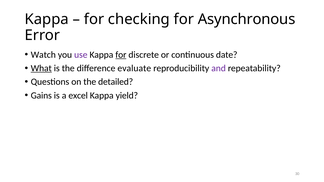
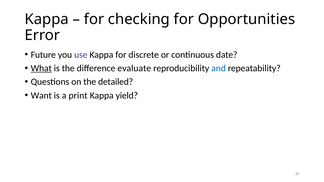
Asynchronous: Asynchronous -> Opportunities
Watch: Watch -> Future
for at (121, 55) underline: present -> none
and colour: purple -> blue
Gains: Gains -> Want
excel: excel -> print
